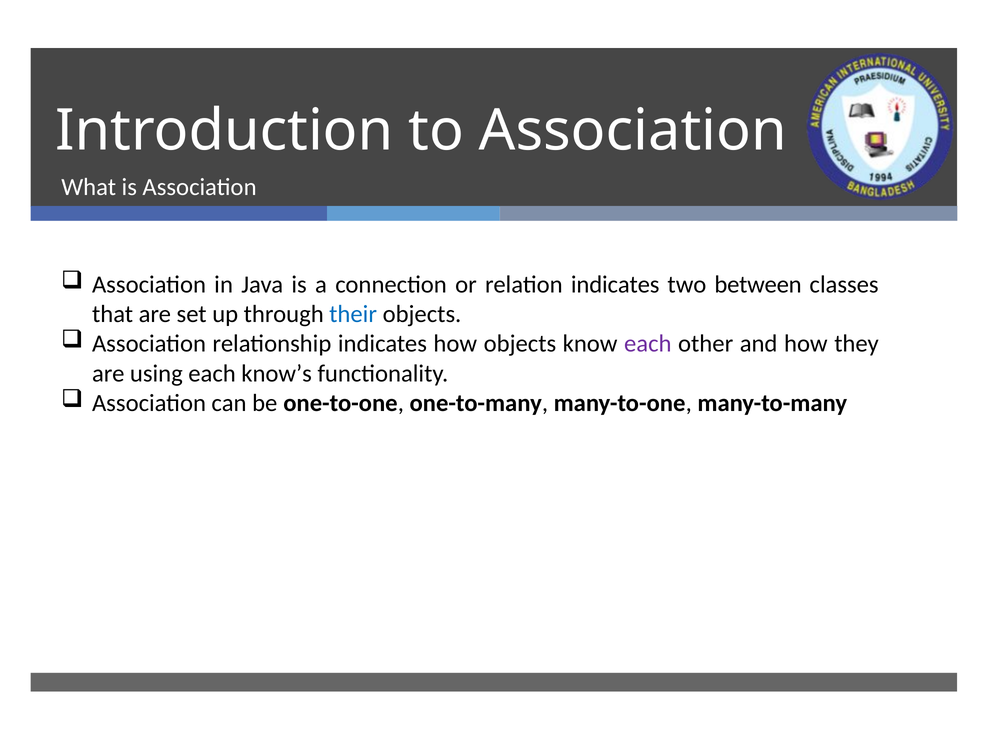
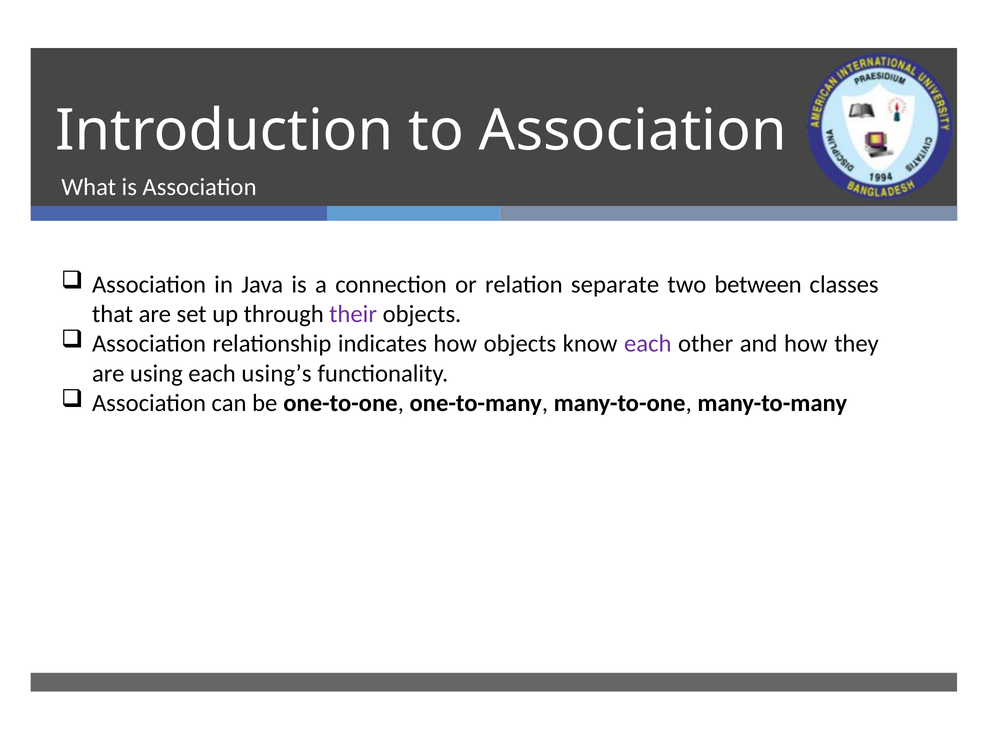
relation indicates: indicates -> separate
their colour: blue -> purple
know’s: know’s -> using’s
